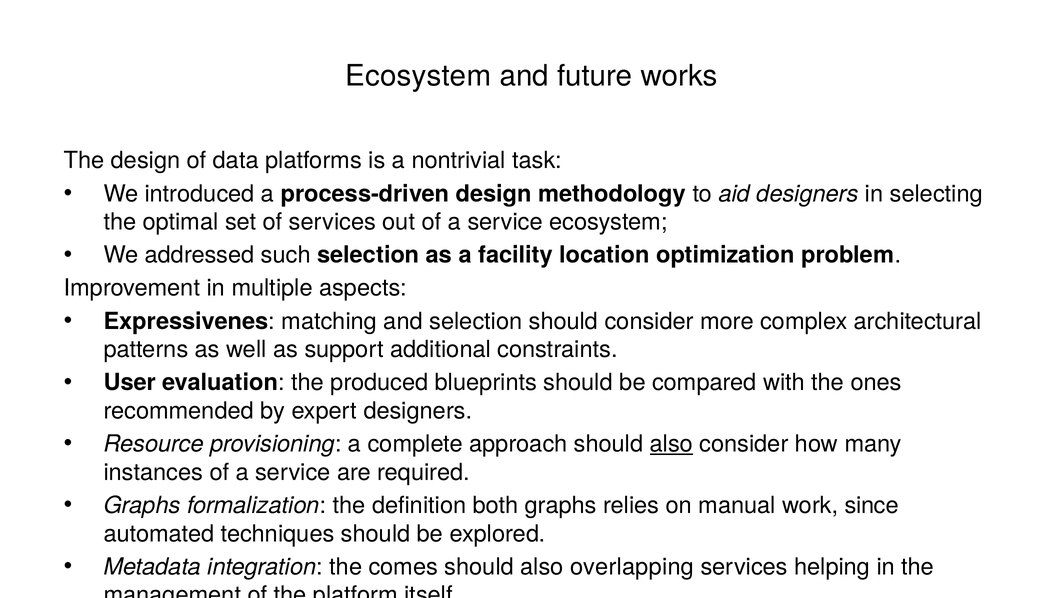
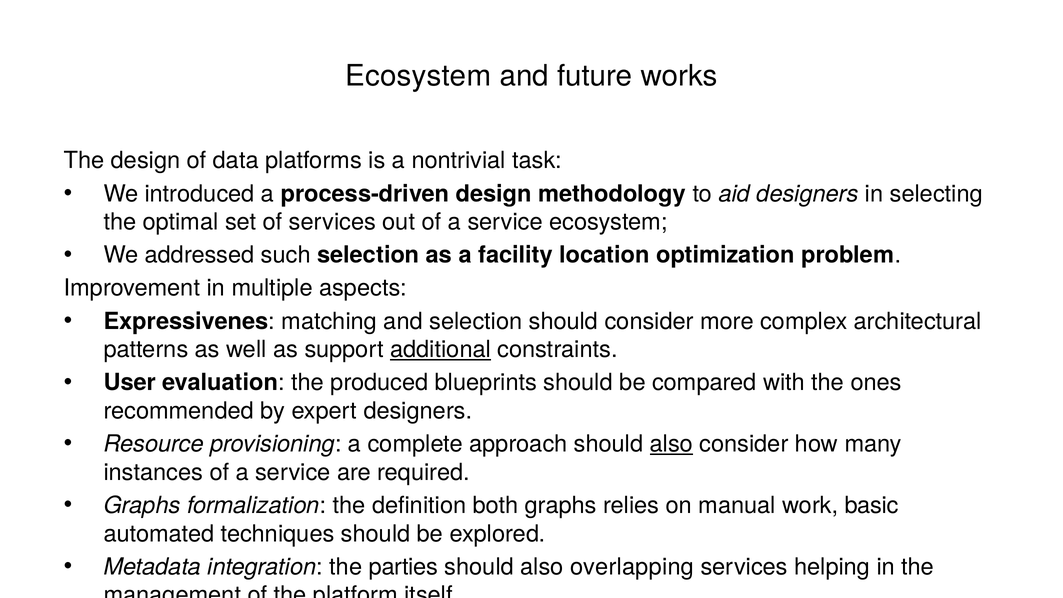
additional underline: none -> present
since: since -> basic
comes: comes -> parties
